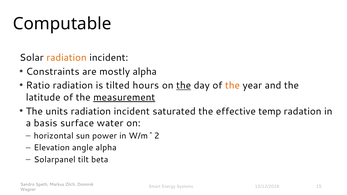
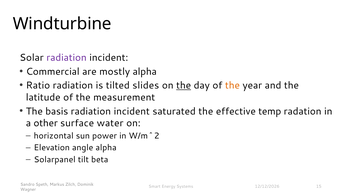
Computable: Computable -> Windturbine
radiation at (67, 58) colour: orange -> purple
Constraints: Constraints -> Commercial
hours: hours -> slides
measurement underline: present -> none
units: units -> basis
basis: basis -> other
